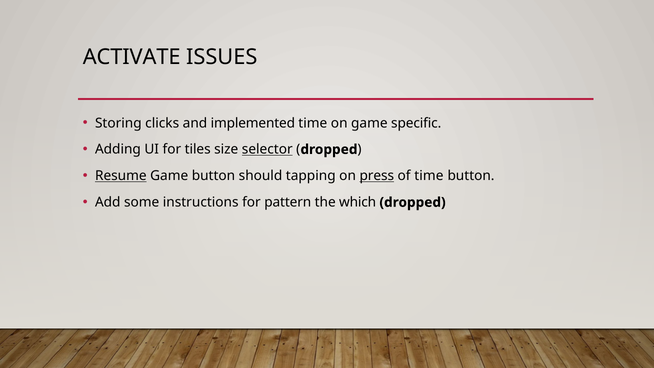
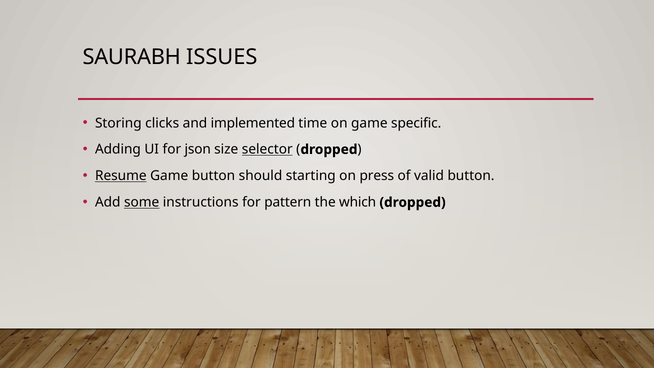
ACTIVATE: ACTIVATE -> SAURABH
tiles: tiles -> json
tapping: tapping -> starting
press underline: present -> none
of time: time -> valid
some underline: none -> present
